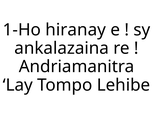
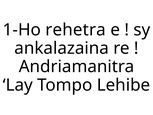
hiranay: hiranay -> rehetra
